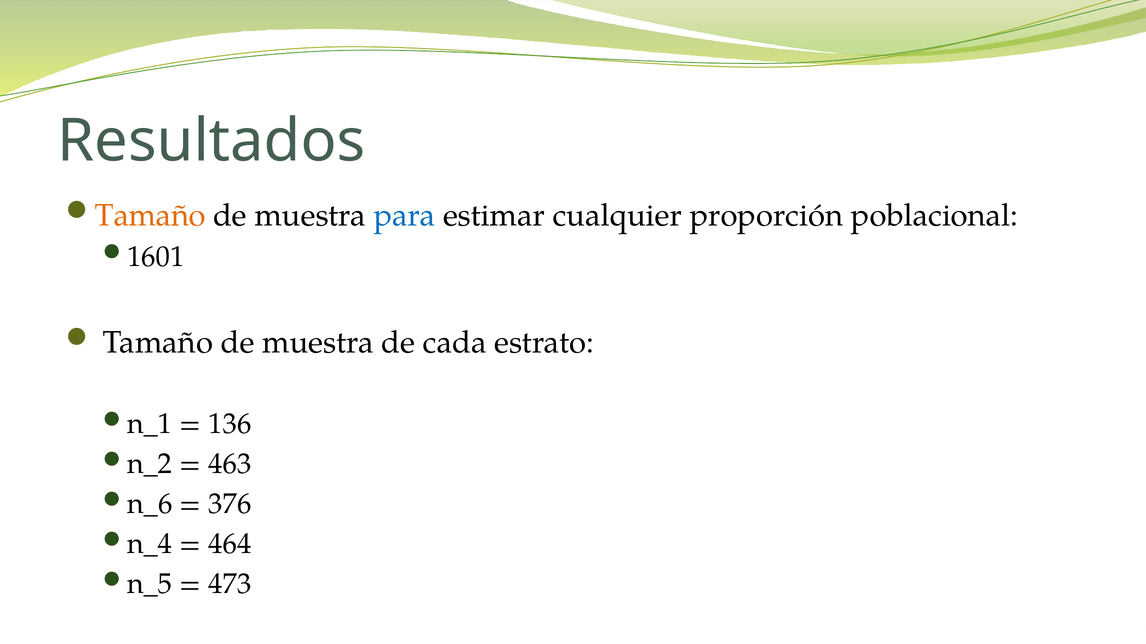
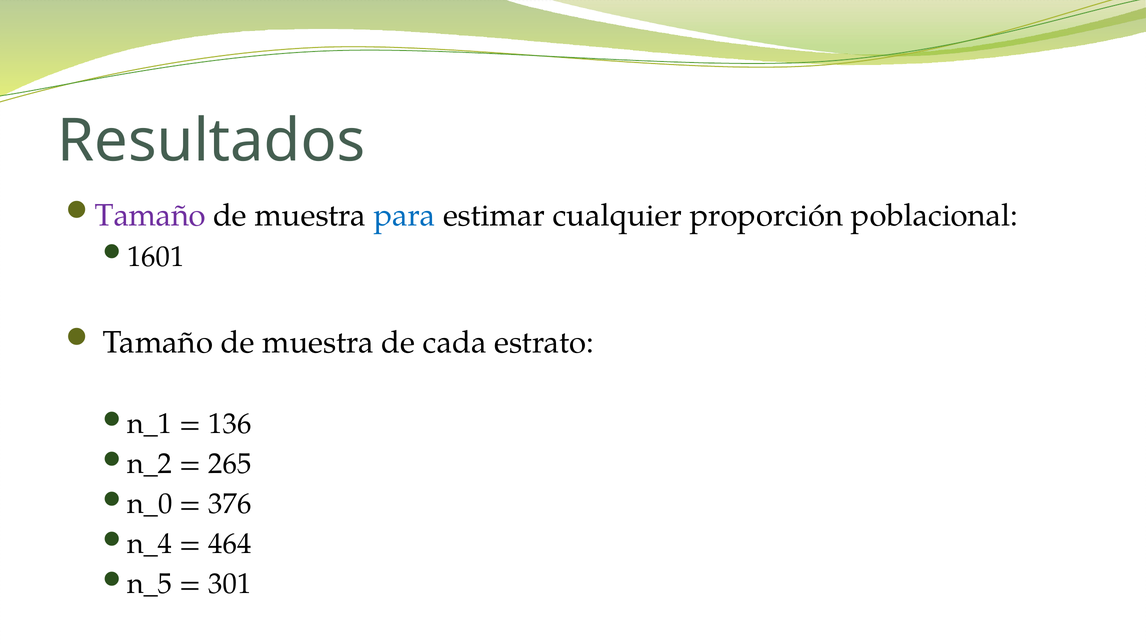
Tamaño at (150, 215) colour: orange -> purple
463: 463 -> 265
n_6: n_6 -> n_0
473: 473 -> 301
